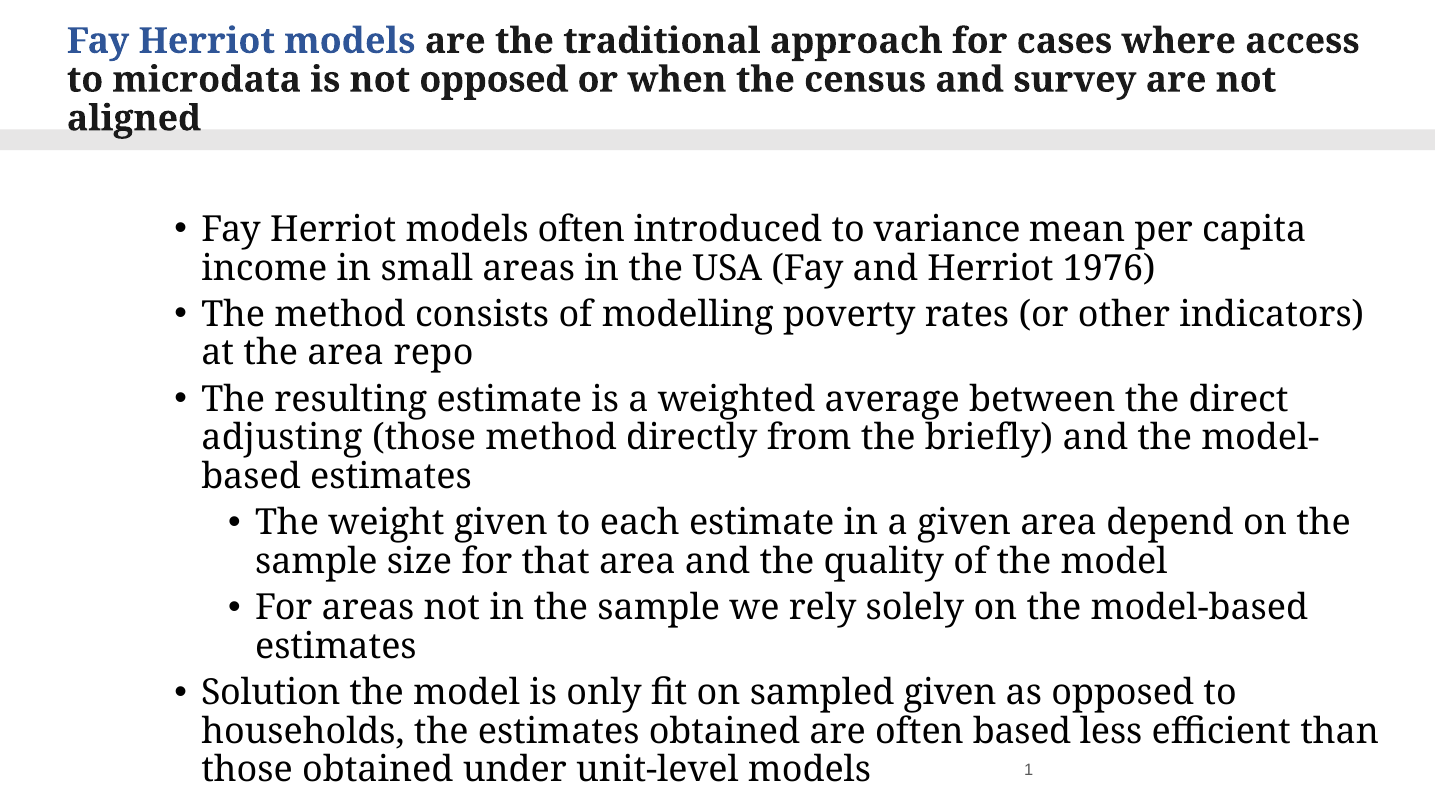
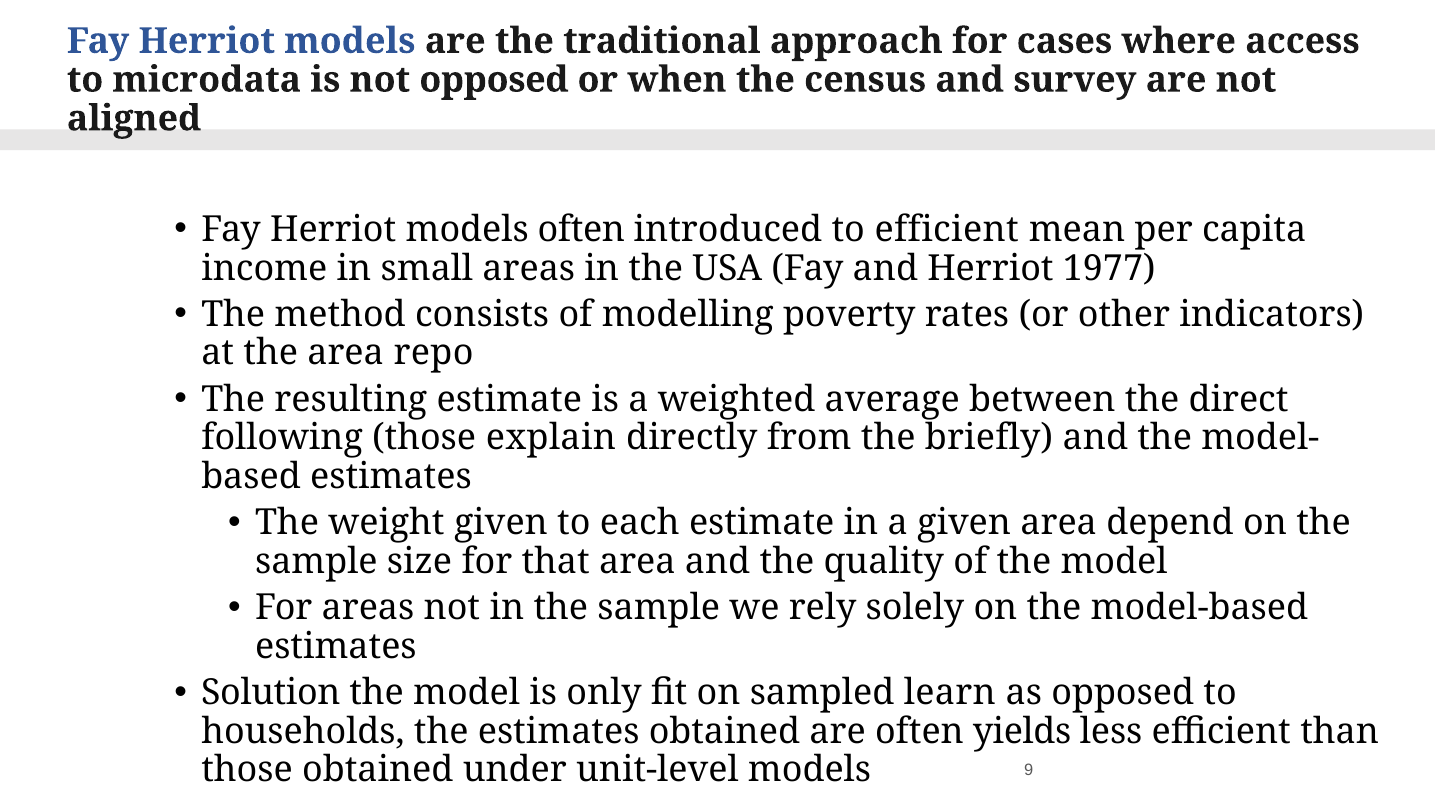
to variance: variance -> efficient
1976: 1976 -> 1977
adjusting: adjusting -> following
those method: method -> explain
sampled given: given -> learn
often based: based -> yields
1: 1 -> 9
